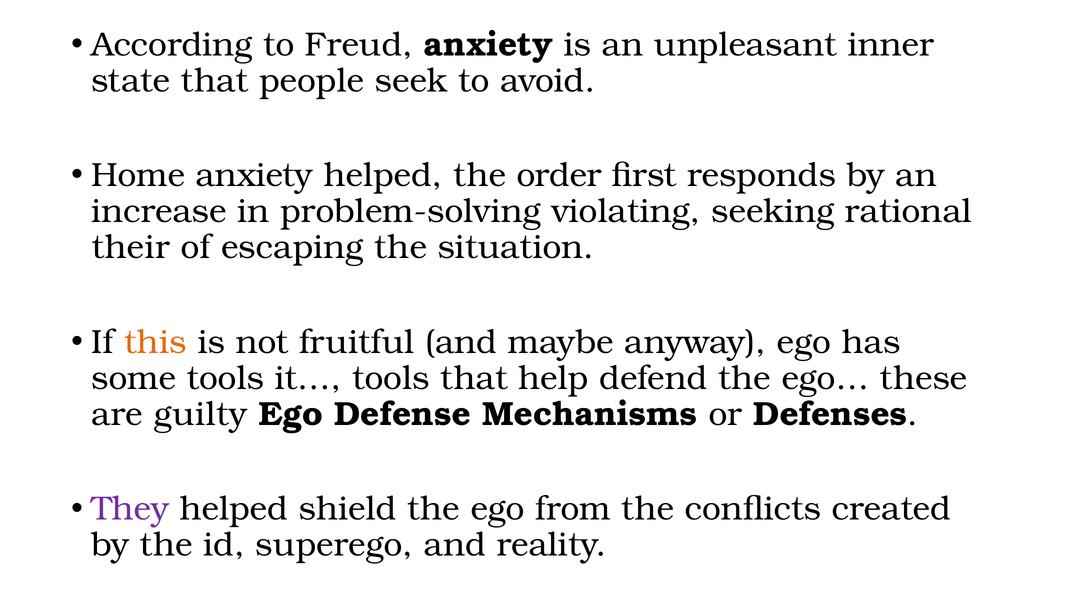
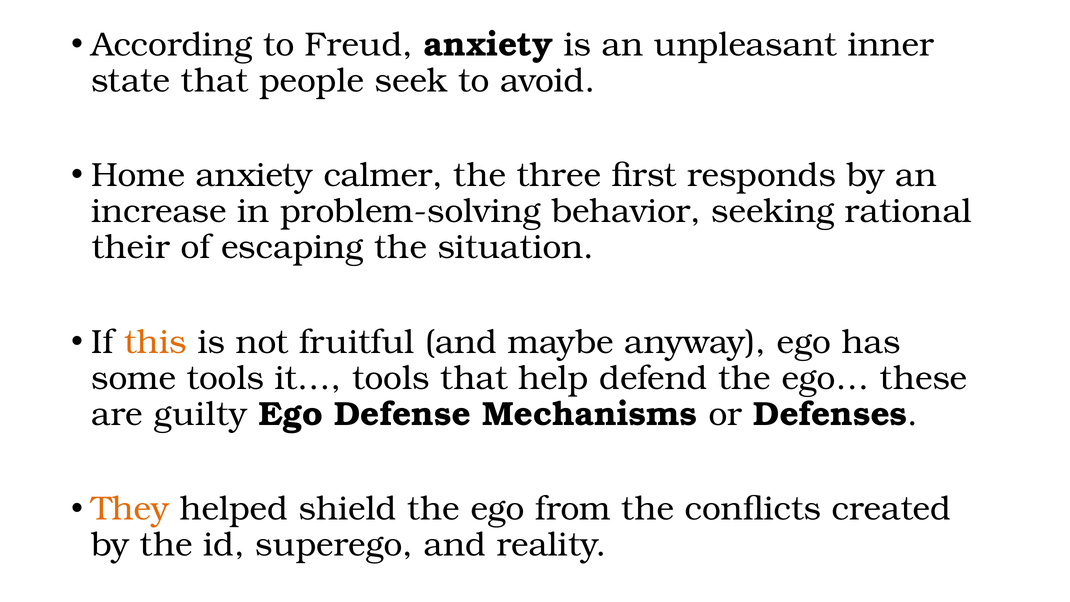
anxiety helped: helped -> calmer
order: order -> three
violating: violating -> behavior
They colour: purple -> orange
